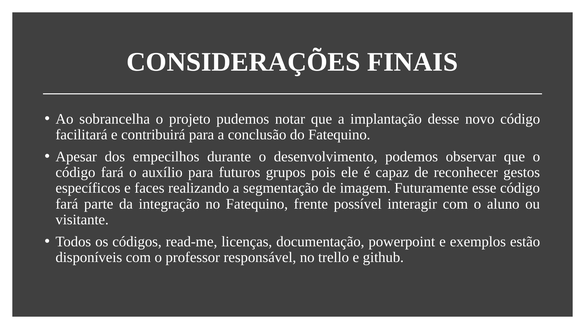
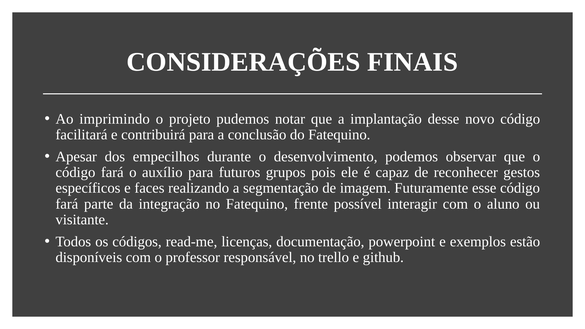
sobrancelha: sobrancelha -> imprimindo
